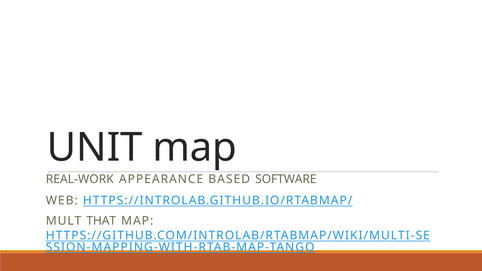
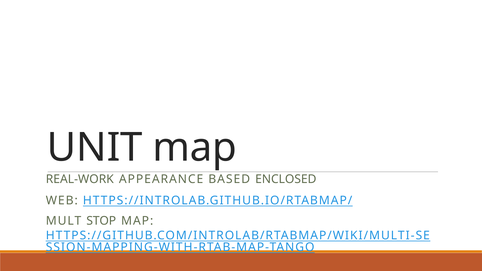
SOFTWARE: SOFTWARE -> ENCLOSED
THAT: THAT -> STOP
